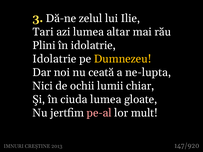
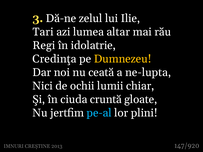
Plini: Plini -> Regi
Idolatrie at (54, 59): Idolatrie -> Credinţa
ciuda lumea: lumea -> cruntă
pe-al colour: pink -> light blue
mult: mult -> plini
